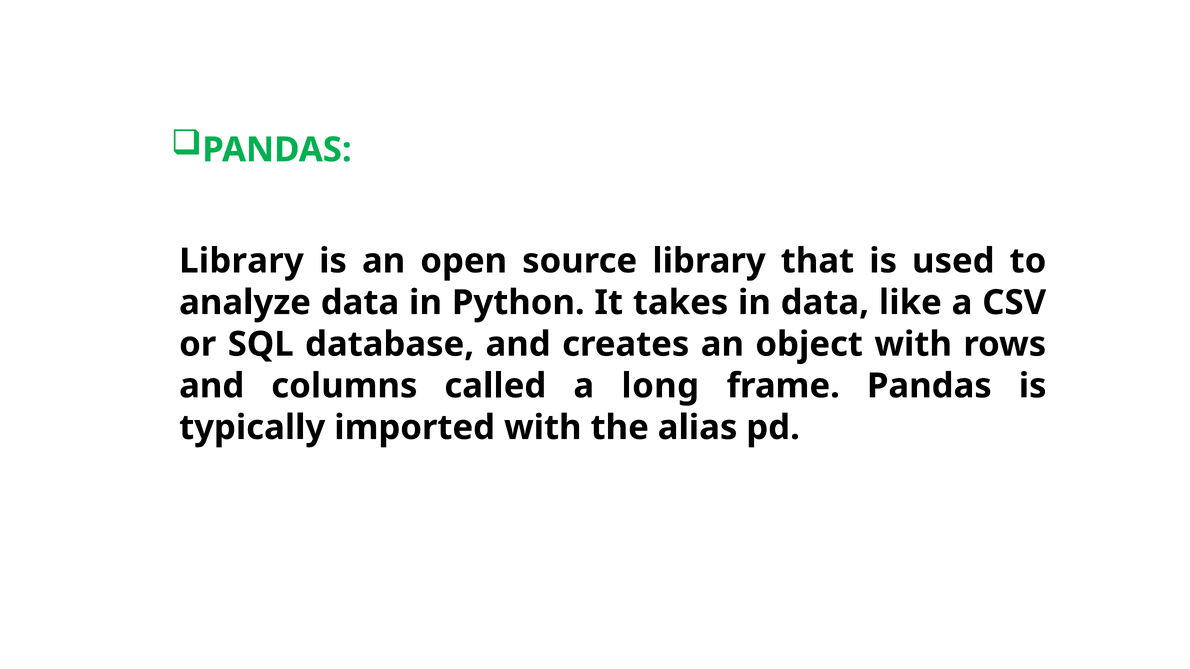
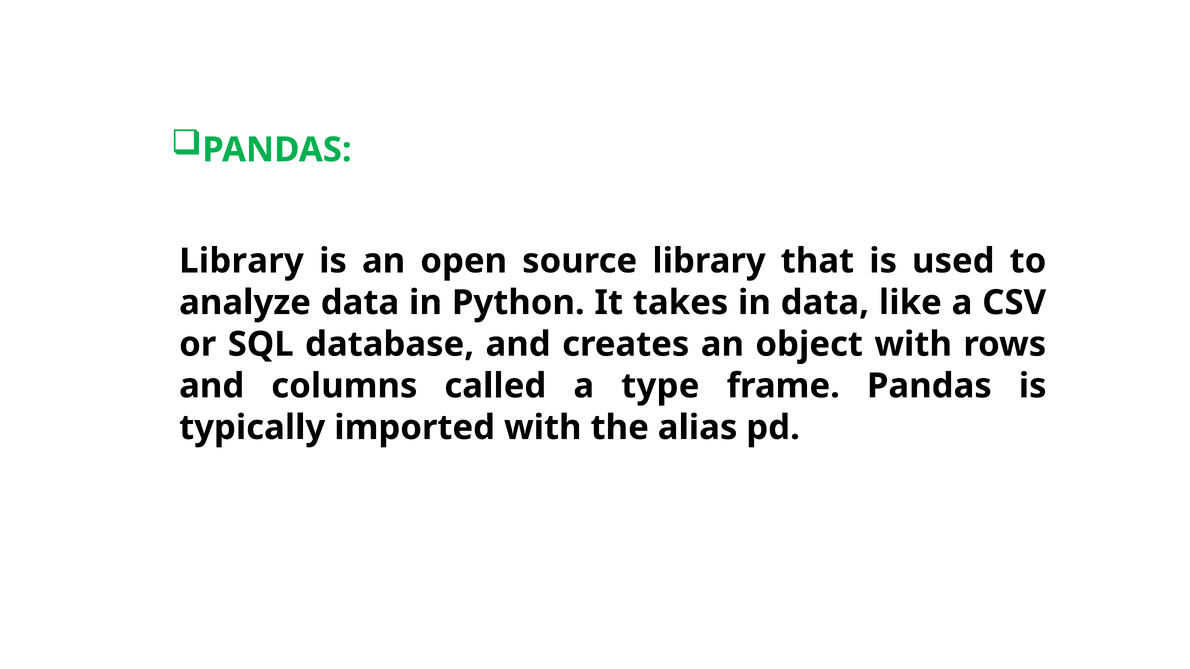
long: long -> type
